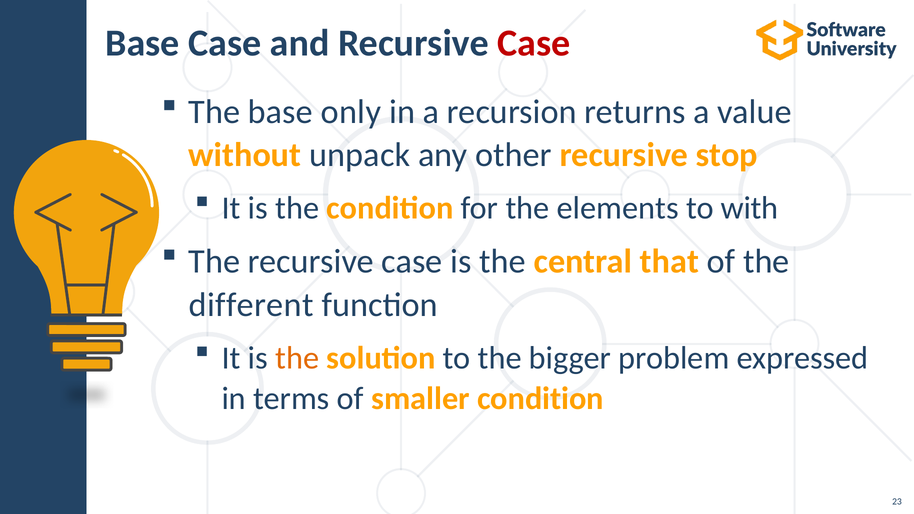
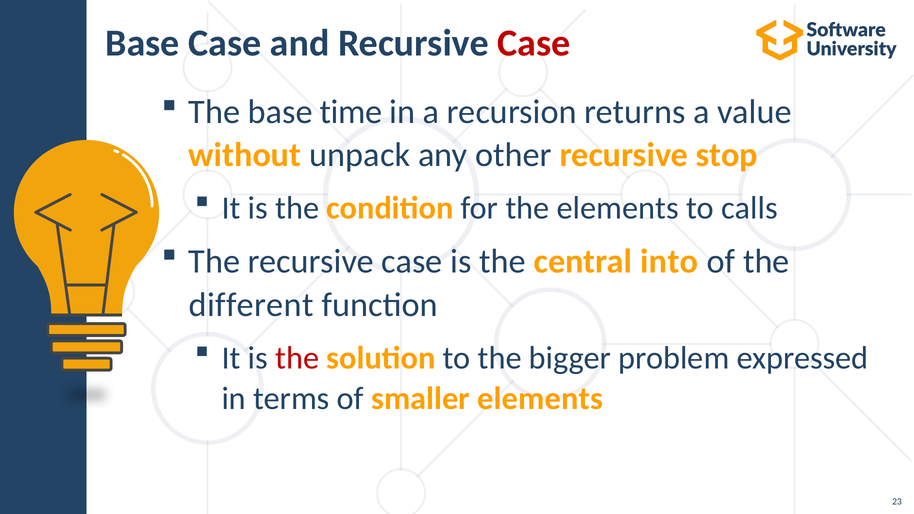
only: only -> time
with: with -> calls
that: that -> into
the at (297, 358) colour: orange -> red
smaller condition: condition -> elements
